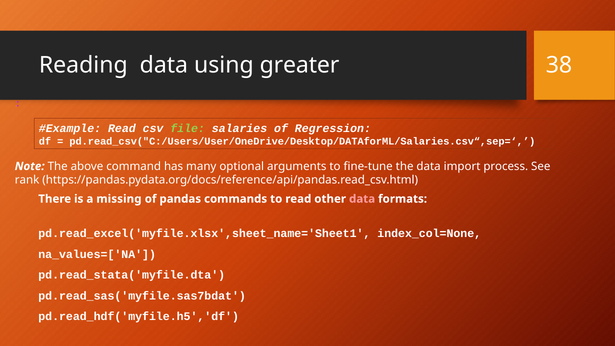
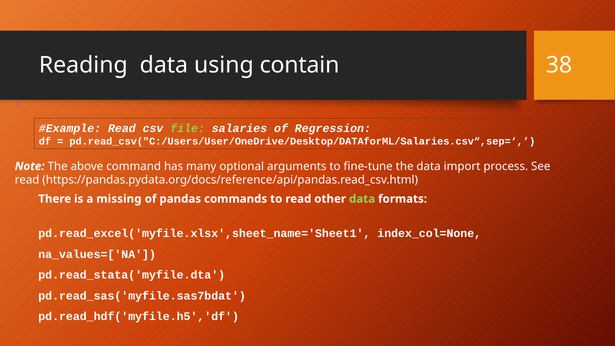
greater: greater -> contain
rank at (27, 180): rank -> read
data at (362, 199) colour: pink -> light green
